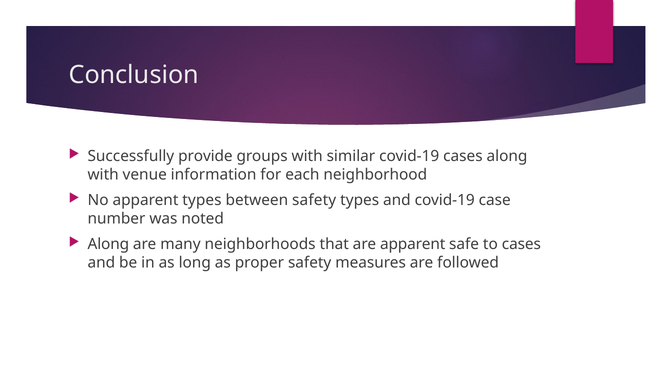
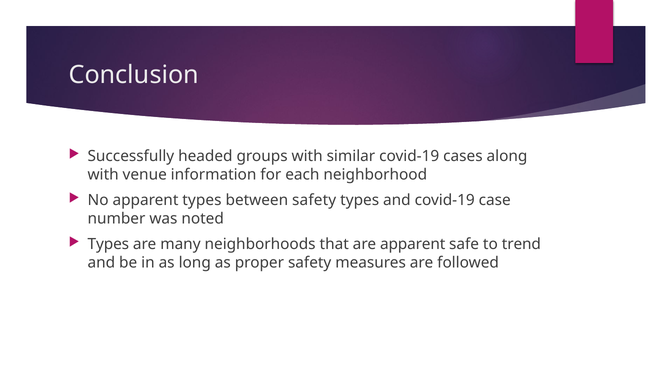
provide: provide -> headed
Along at (108, 244): Along -> Types
to cases: cases -> trend
